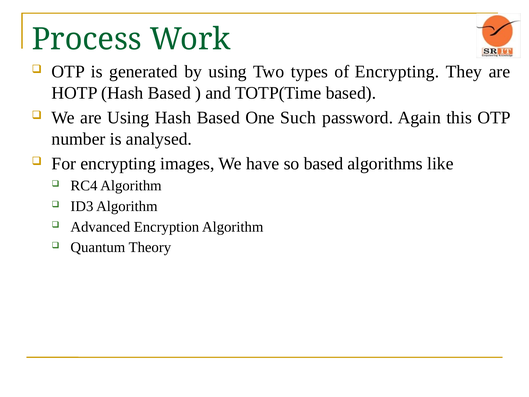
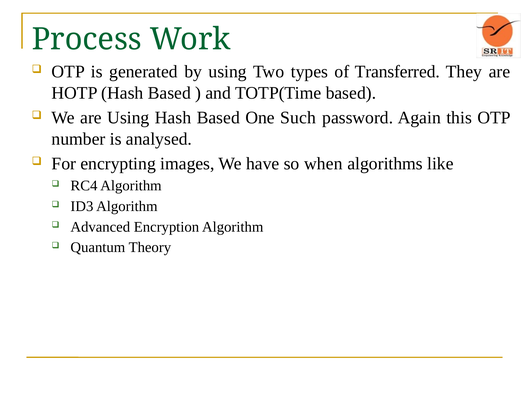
of Encrypting: Encrypting -> Transferred
so based: based -> when
